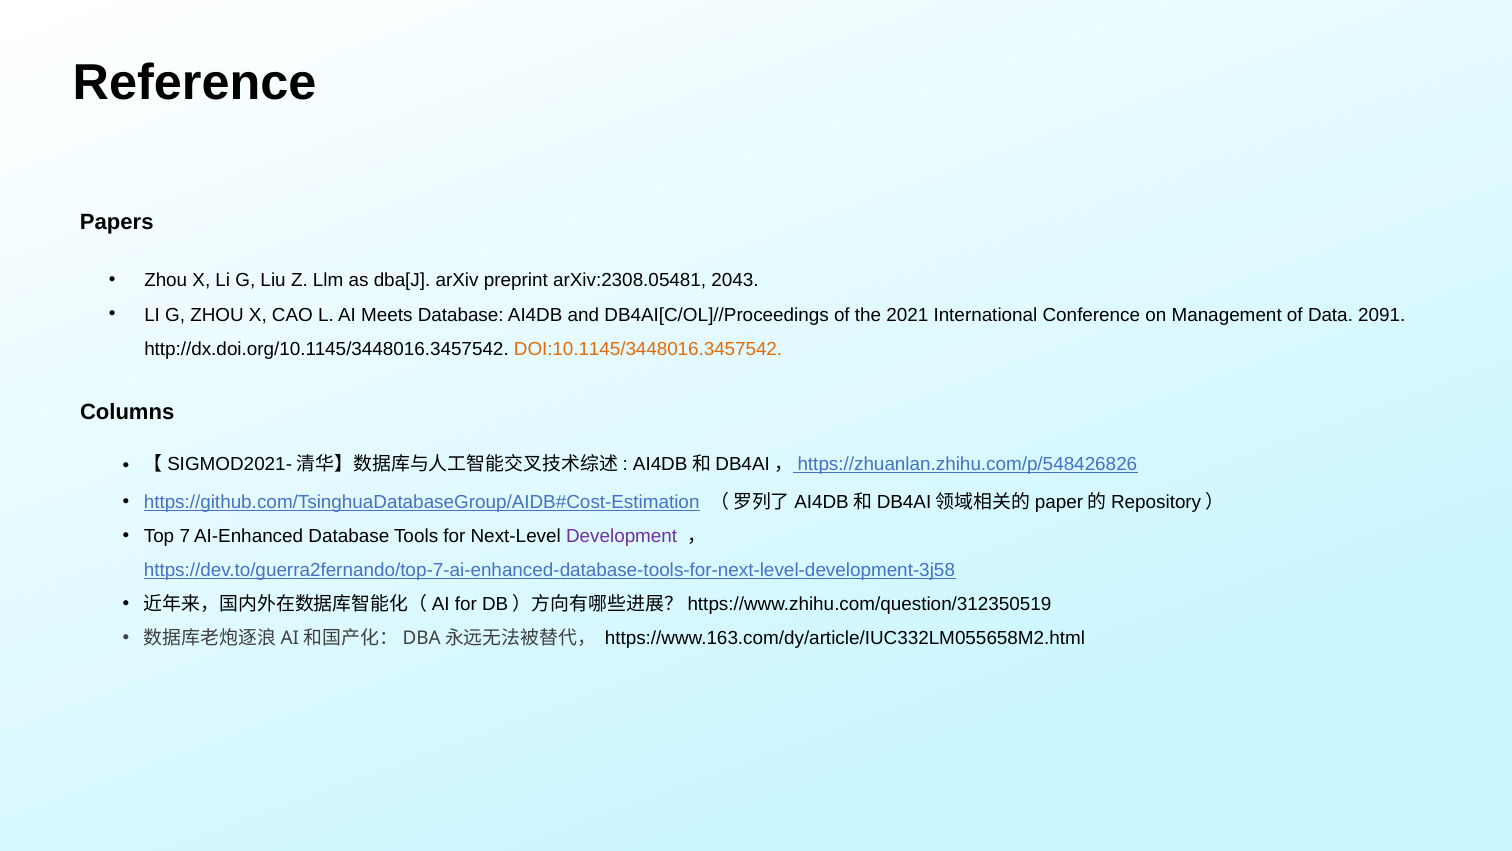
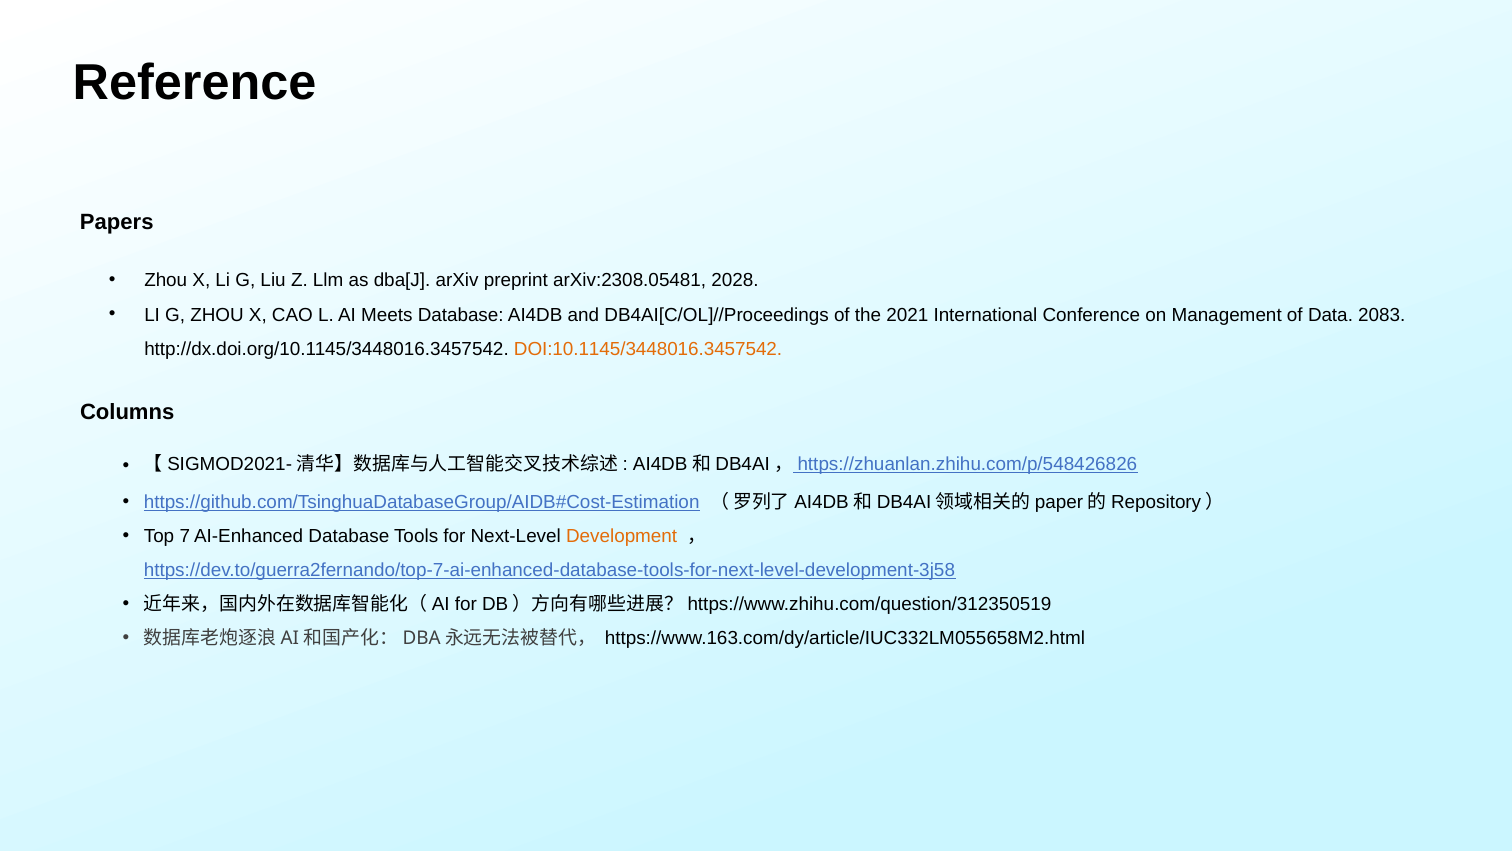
2043: 2043 -> 2028
2091: 2091 -> 2083
Development colour: purple -> orange
